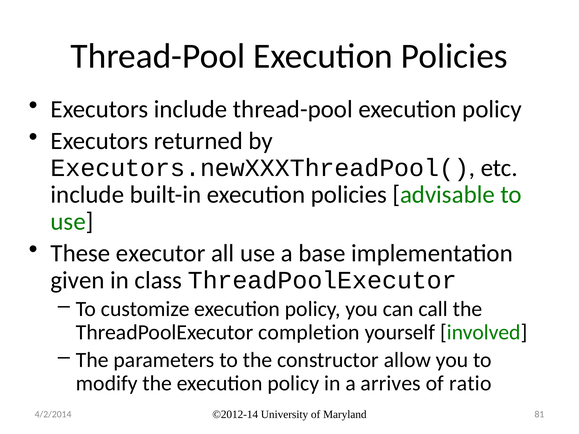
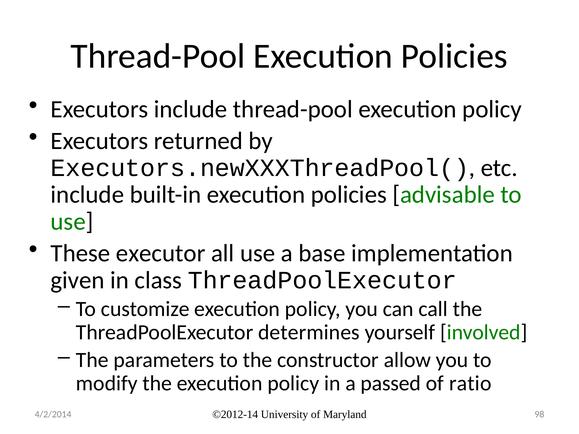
completion: completion -> determines
arrives: arrives -> passed
81: 81 -> 98
